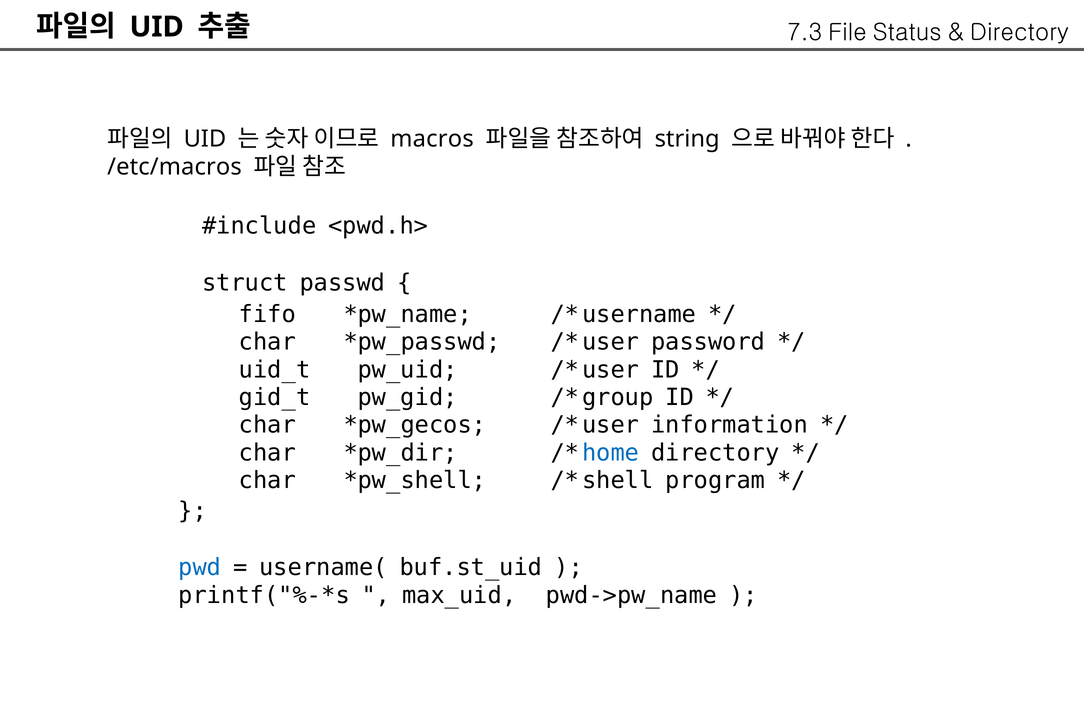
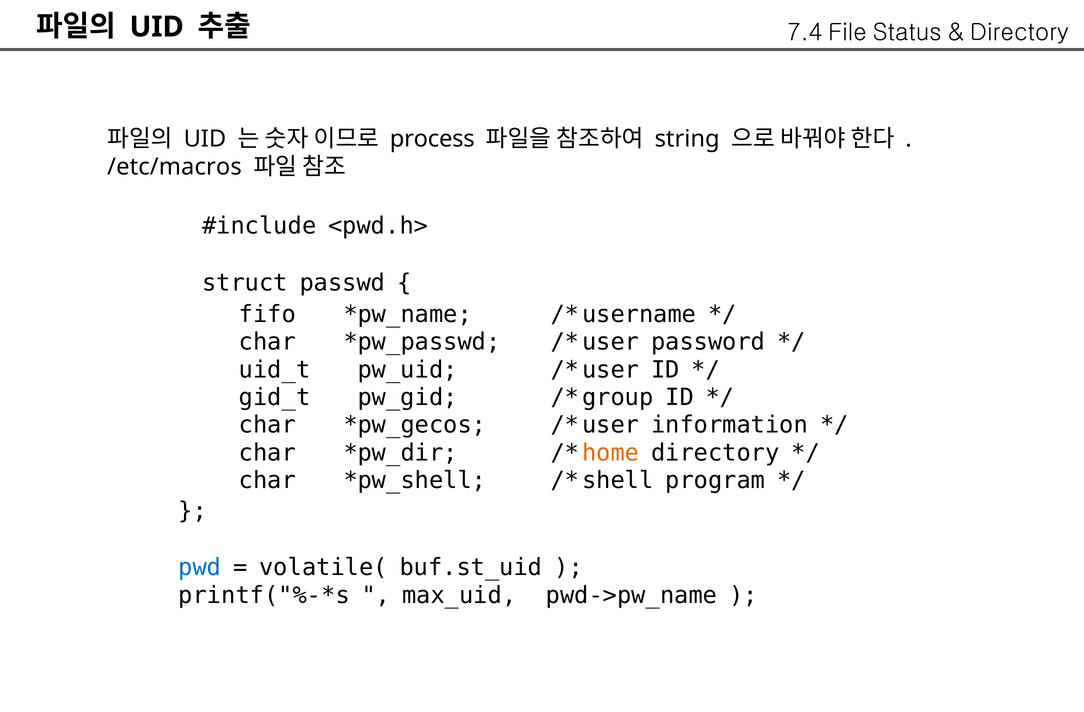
7.3: 7.3 -> 7.4
macros: macros -> process
home colour: blue -> orange
username(: username( -> volatile(
